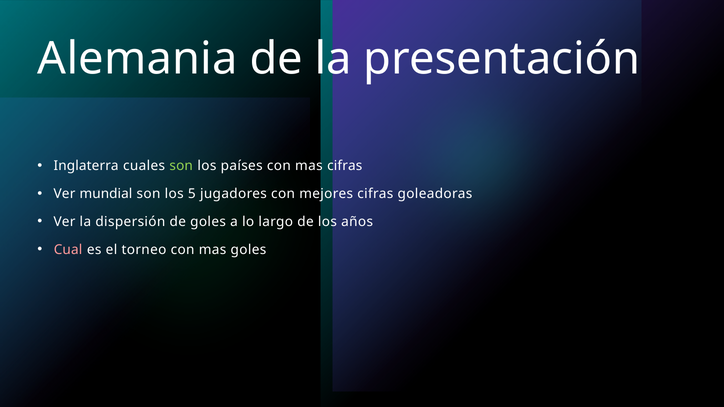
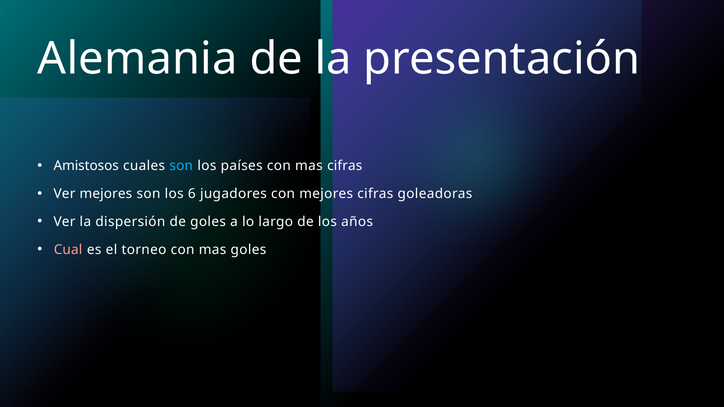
Inglaterra: Inglaterra -> Amistosos
son at (181, 166) colour: light green -> light blue
Ver mundial: mundial -> mejores
5: 5 -> 6
